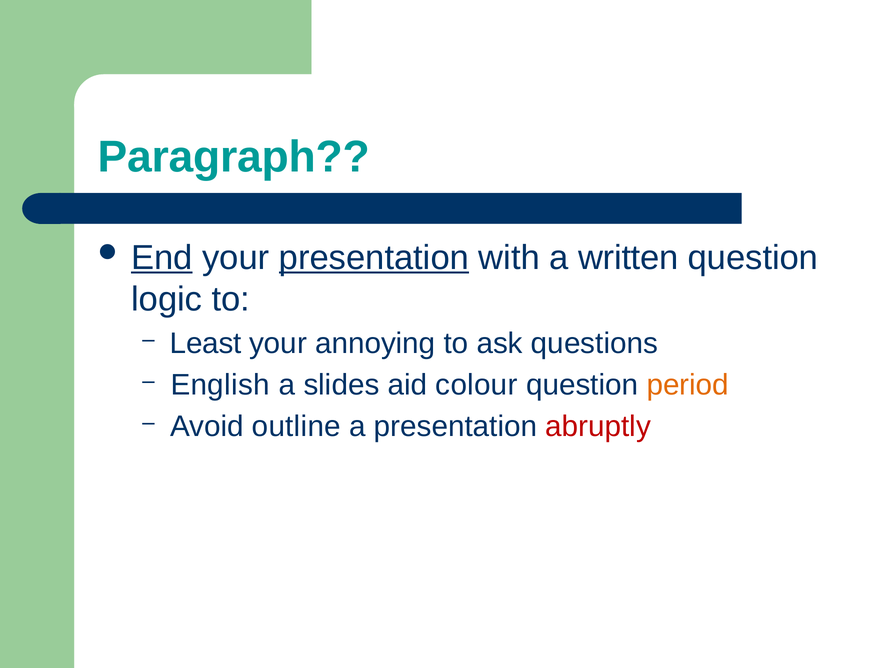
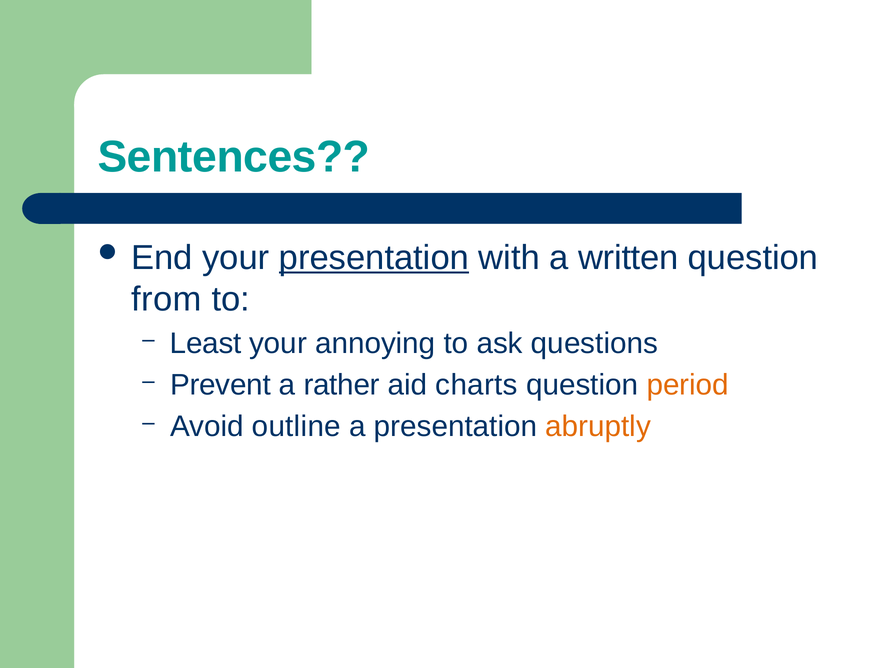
Paragraph: Paragraph -> Sentences
End underline: present -> none
logic: logic -> from
English: English -> Prevent
slides: slides -> rather
colour: colour -> charts
abruptly colour: red -> orange
